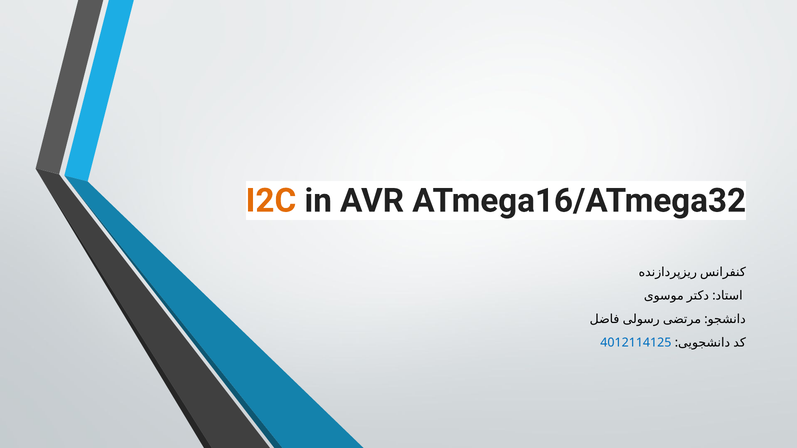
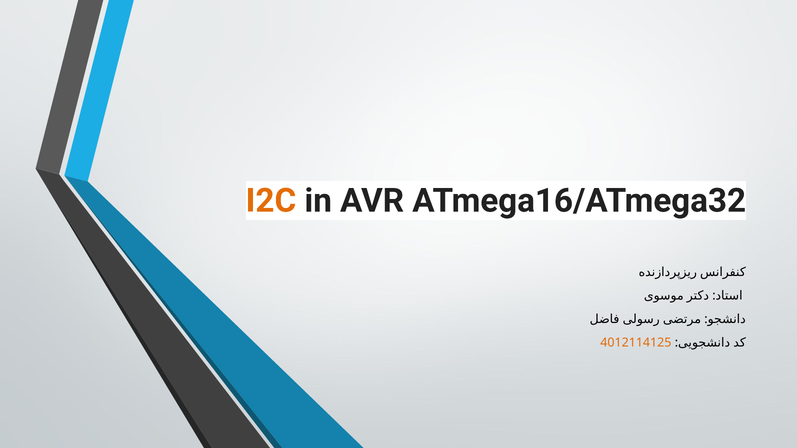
4012114125 colour: blue -> orange
